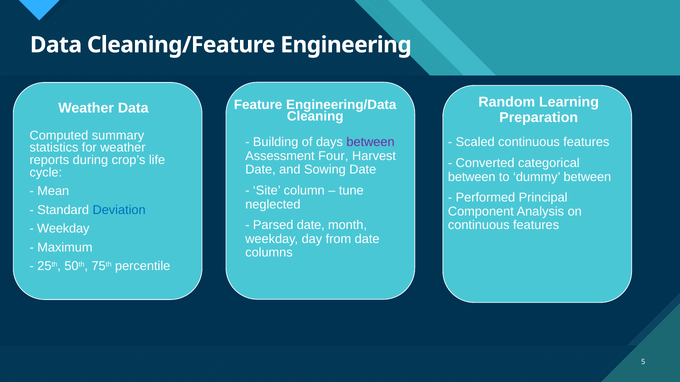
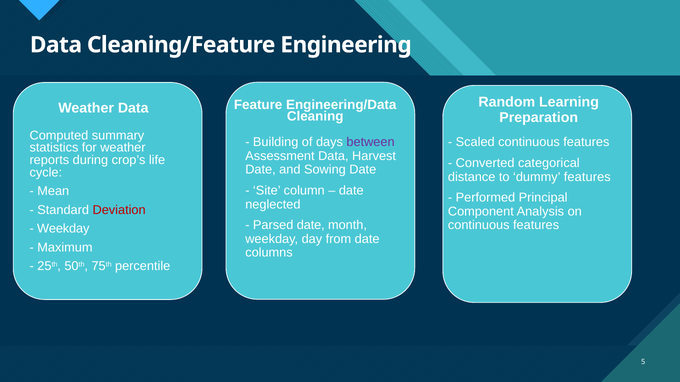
Assessment Four: Four -> Data
between at (472, 177): between -> distance
dummy between: between -> features
tune at (351, 191): tune -> date
Deviation colour: blue -> red
